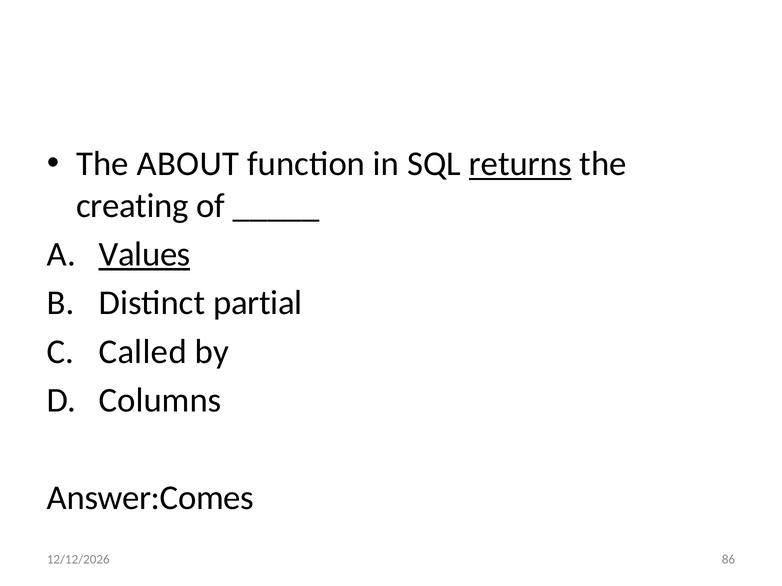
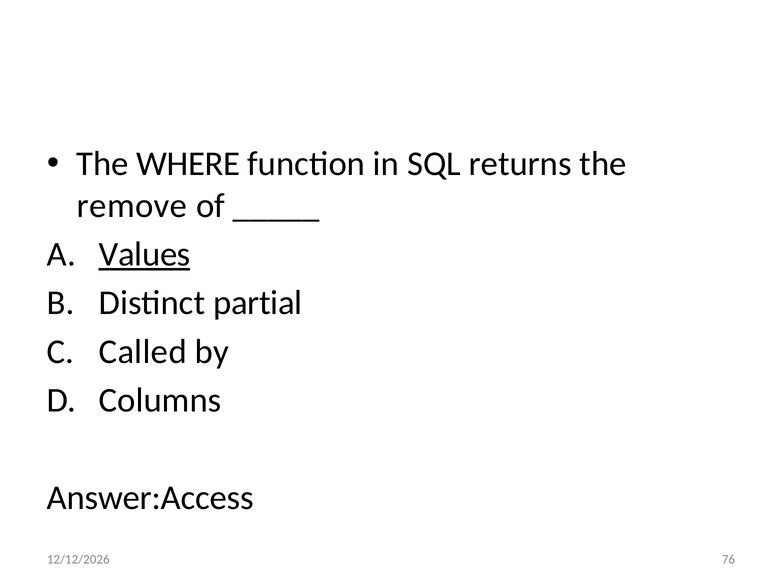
ABOUT: ABOUT -> WHERE
returns underline: present -> none
creating: creating -> remove
Answer:Comes: Answer:Comes -> Answer:Access
86: 86 -> 76
